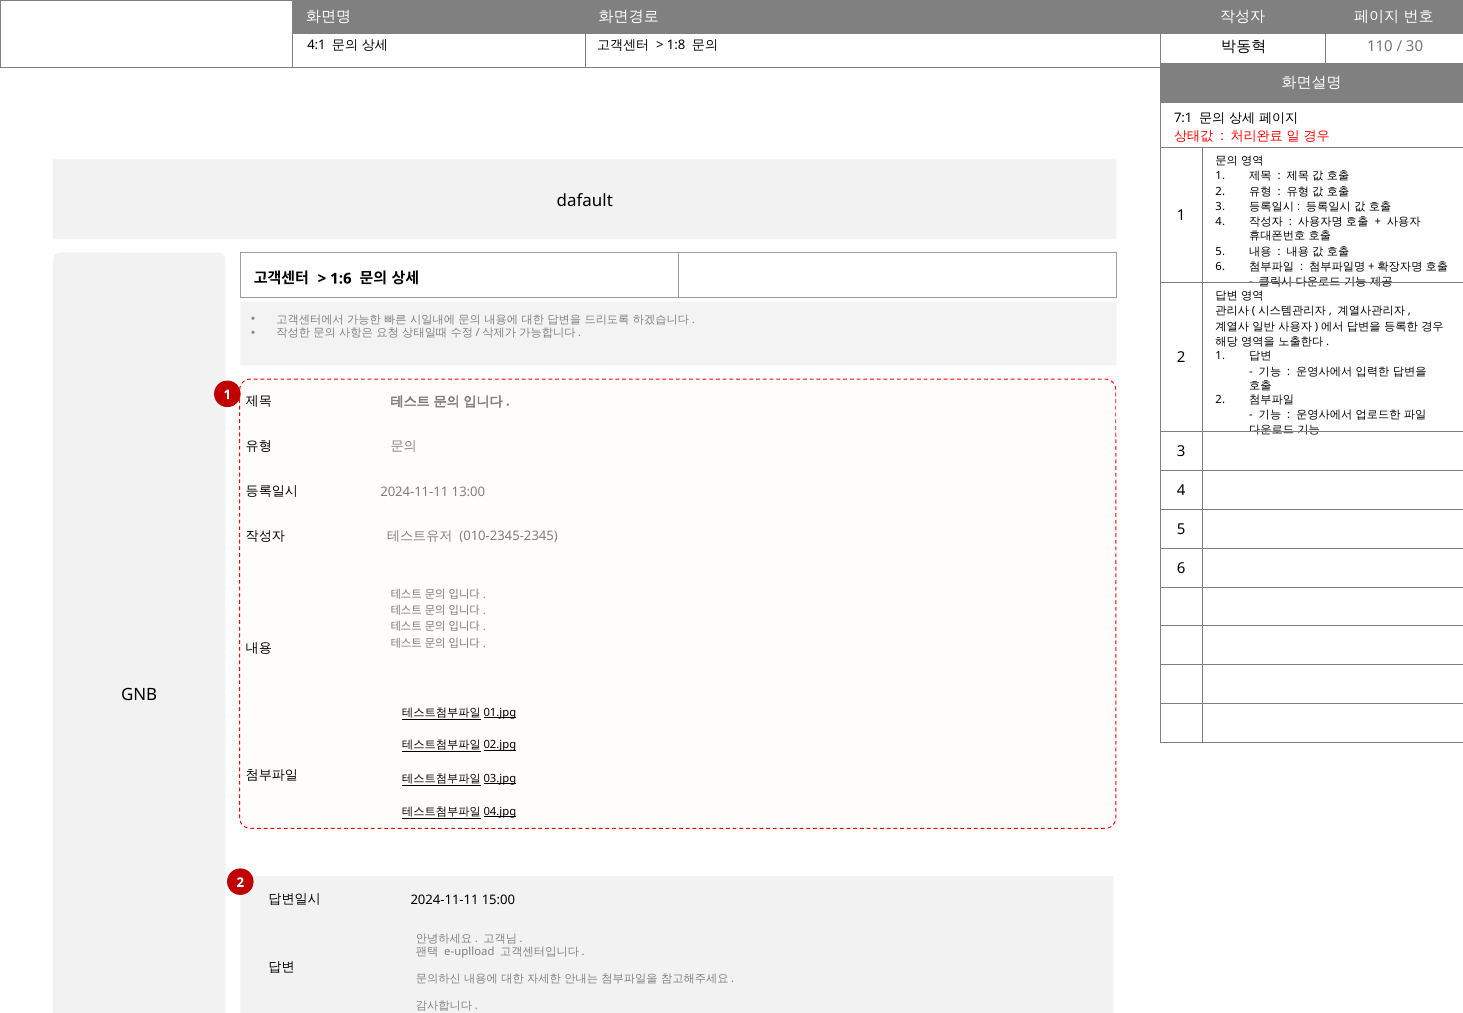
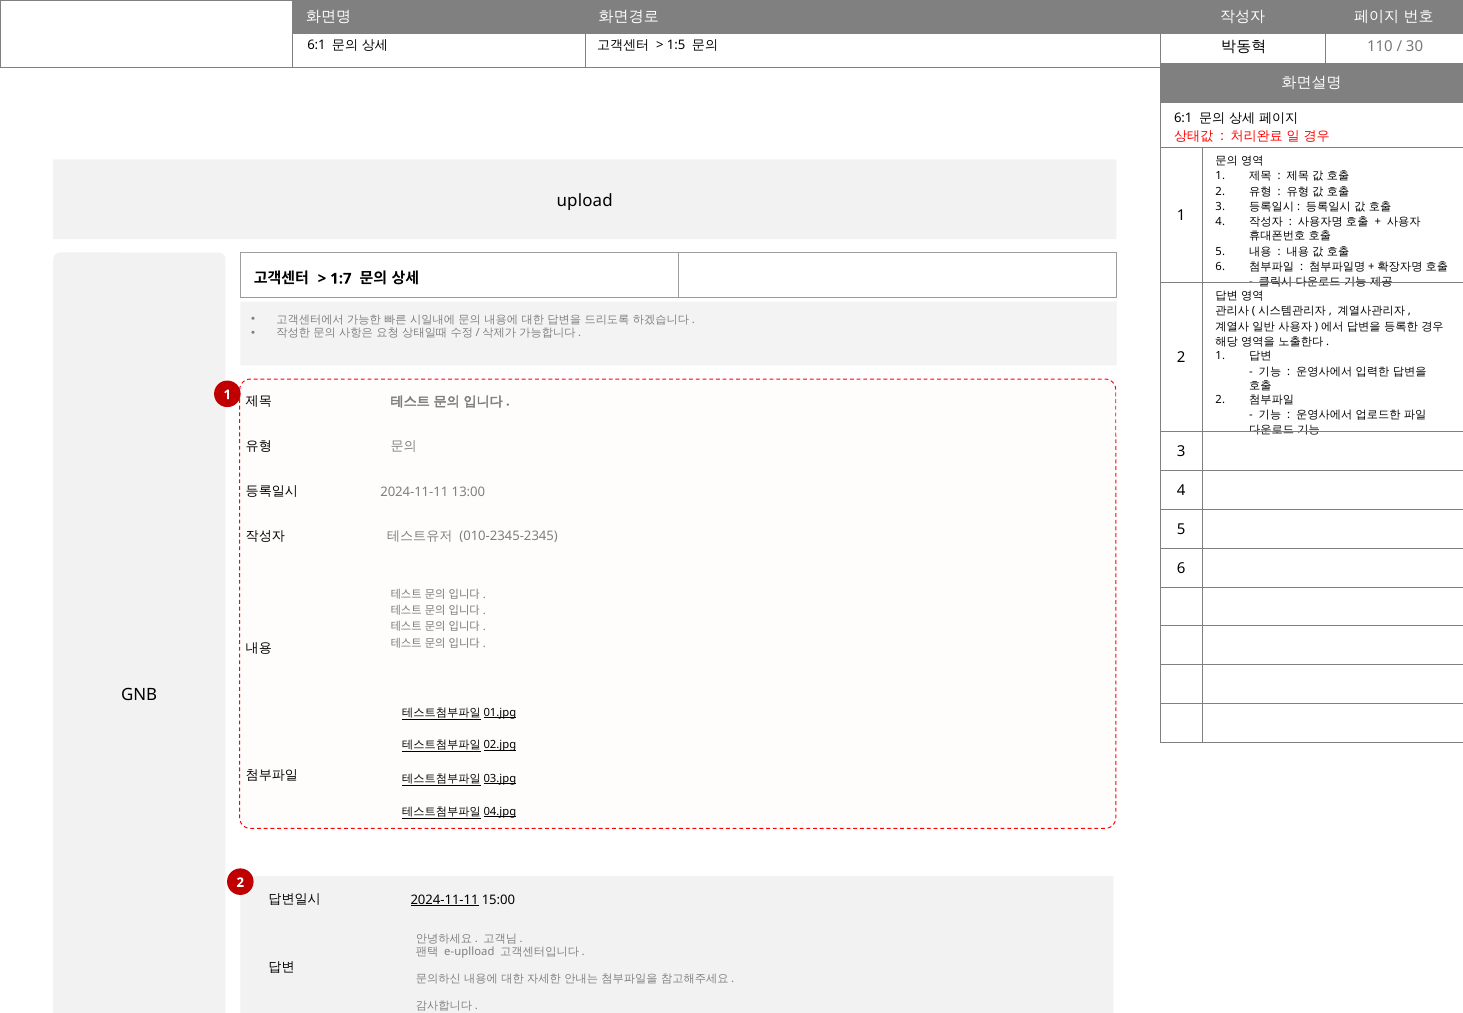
4:1 at (316, 45): 4:1 -> 6:1
1:8: 1:8 -> 1:5
7:1 at (1183, 118): 7:1 -> 6:1
dafault: dafault -> upload
1:6: 1:6 -> 1:7
2024-11-11 at (445, 900) underline: none -> present
